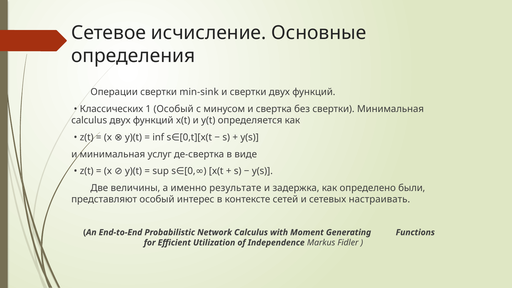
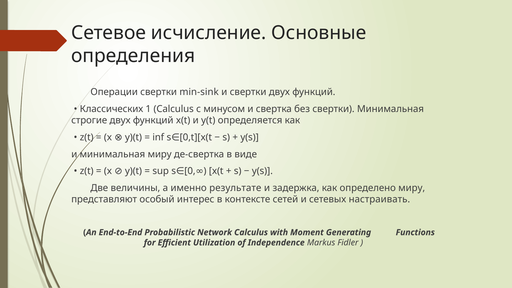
1 Особый: Особый -> Calculus
calculus at (89, 120): calculus -> строгие
минимальная услуг: услуг -> миру
определено были: были -> миру
